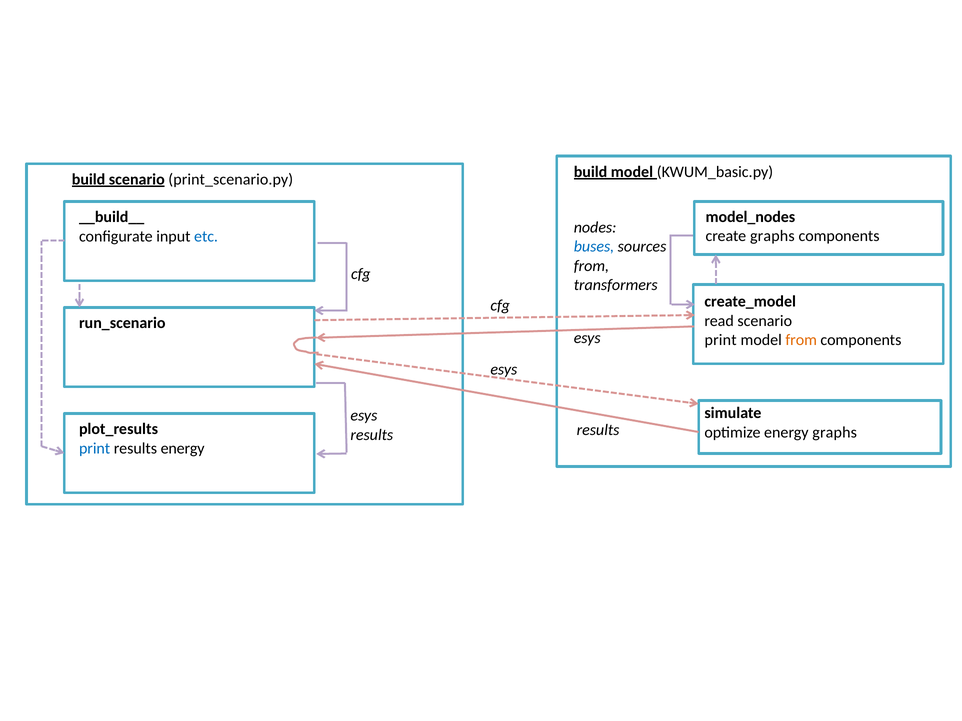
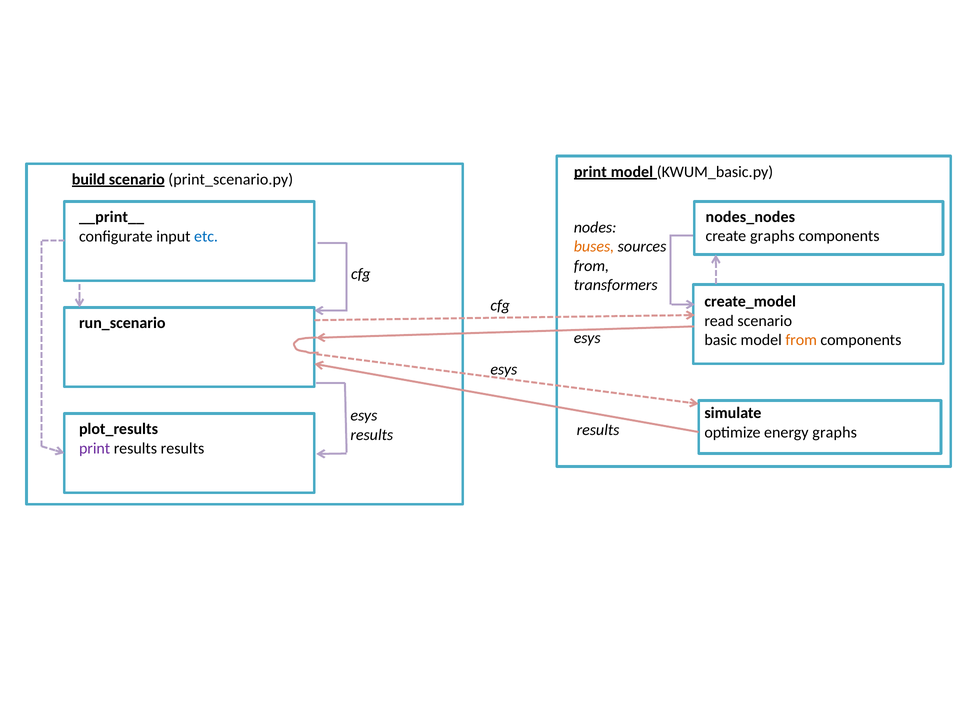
build at (591, 172): build -> print
model_nodes: model_nodes -> nodes_nodes
__build__: __build__ -> __print__
buses colour: blue -> orange
print at (721, 340): print -> basic
print at (95, 449) colour: blue -> purple
results energy: energy -> results
